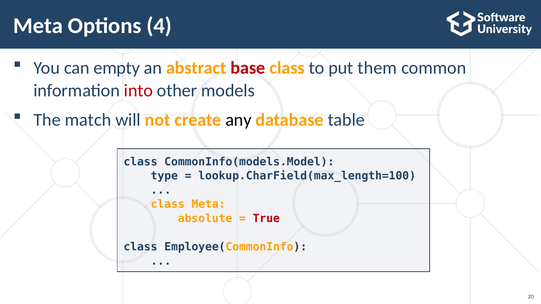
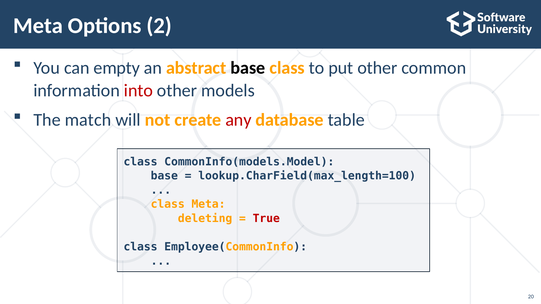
4: 4 -> 2
base at (248, 68) colour: red -> black
put them: them -> other
any colour: black -> red
type at (164, 176): type -> base
absolute: absolute -> deleting
